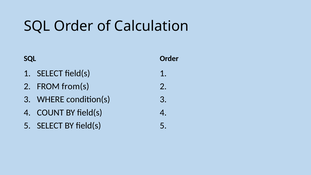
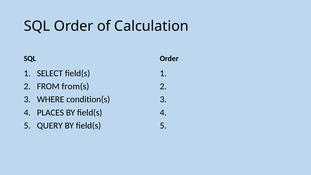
COUNT: COUNT -> PLACES
SELECT at (50, 126): SELECT -> QUERY
